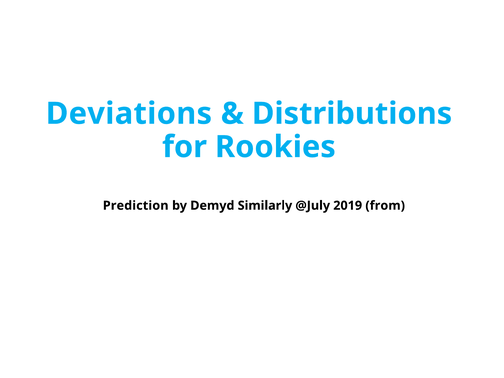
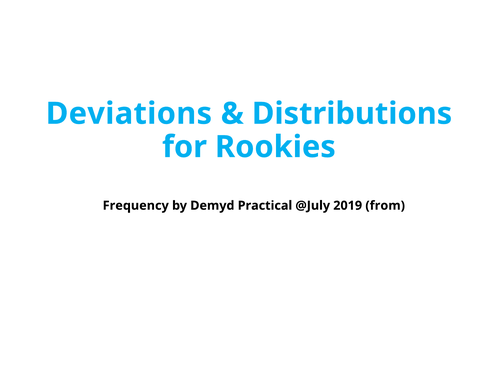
Prediction: Prediction -> Frequency
Similarly: Similarly -> Practical
